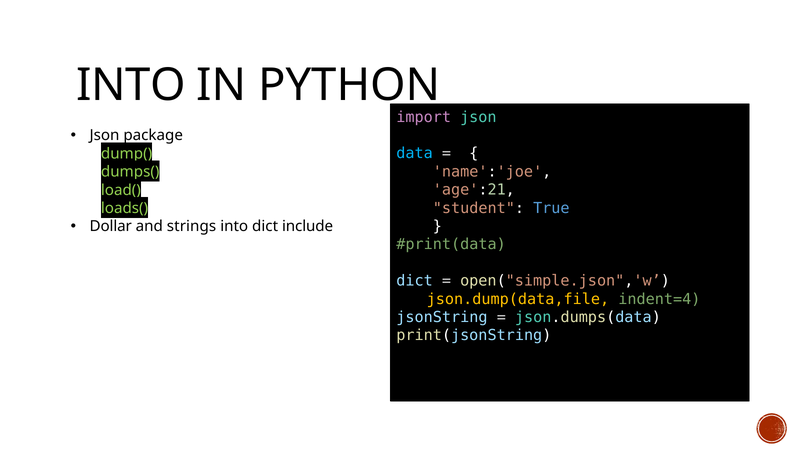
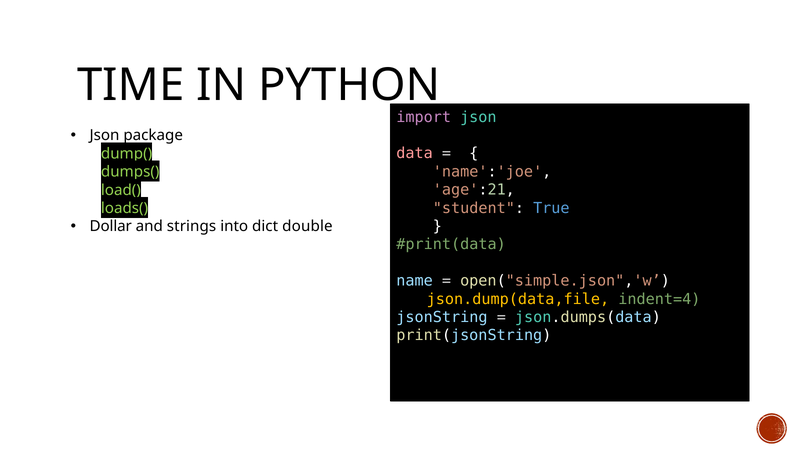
INTO at (131, 85): INTO -> TIME
data colour: light blue -> pink
include: include -> double
dict at (415, 281): dict -> name
